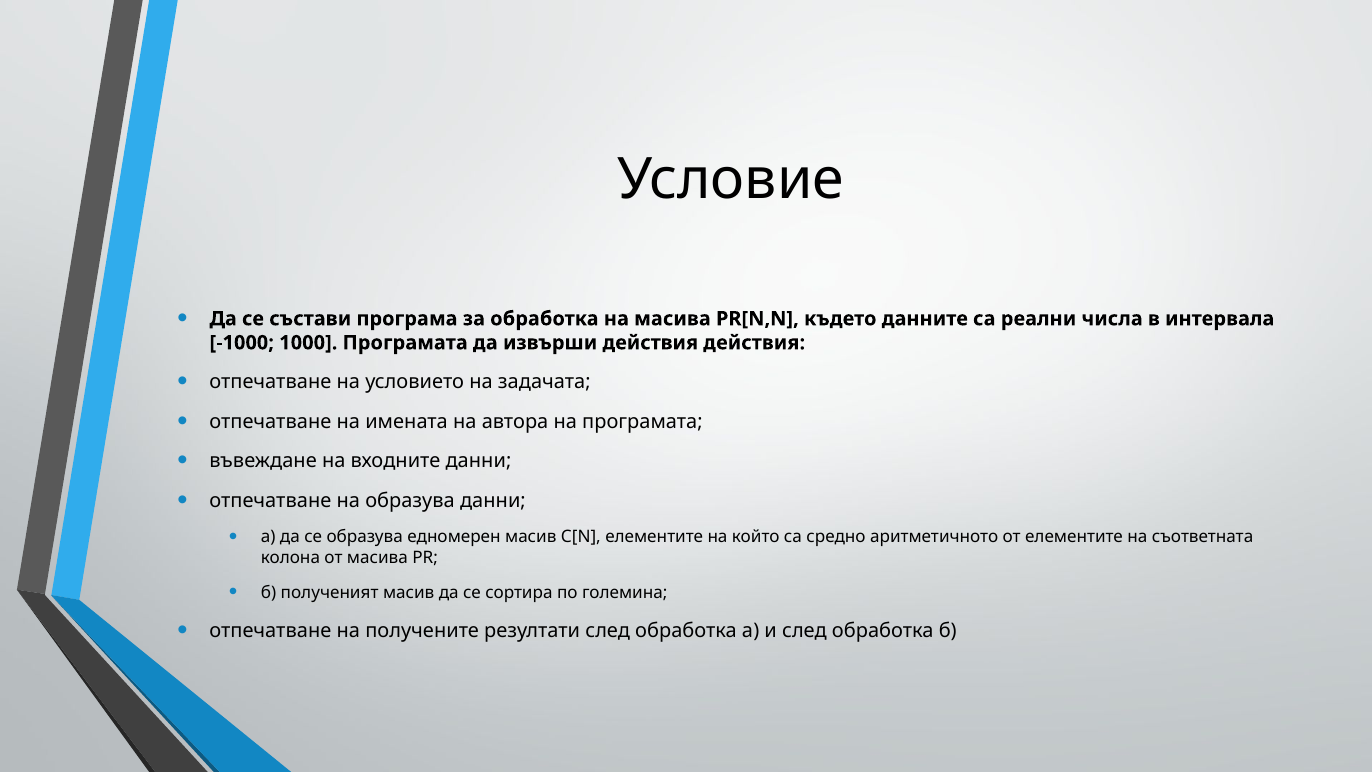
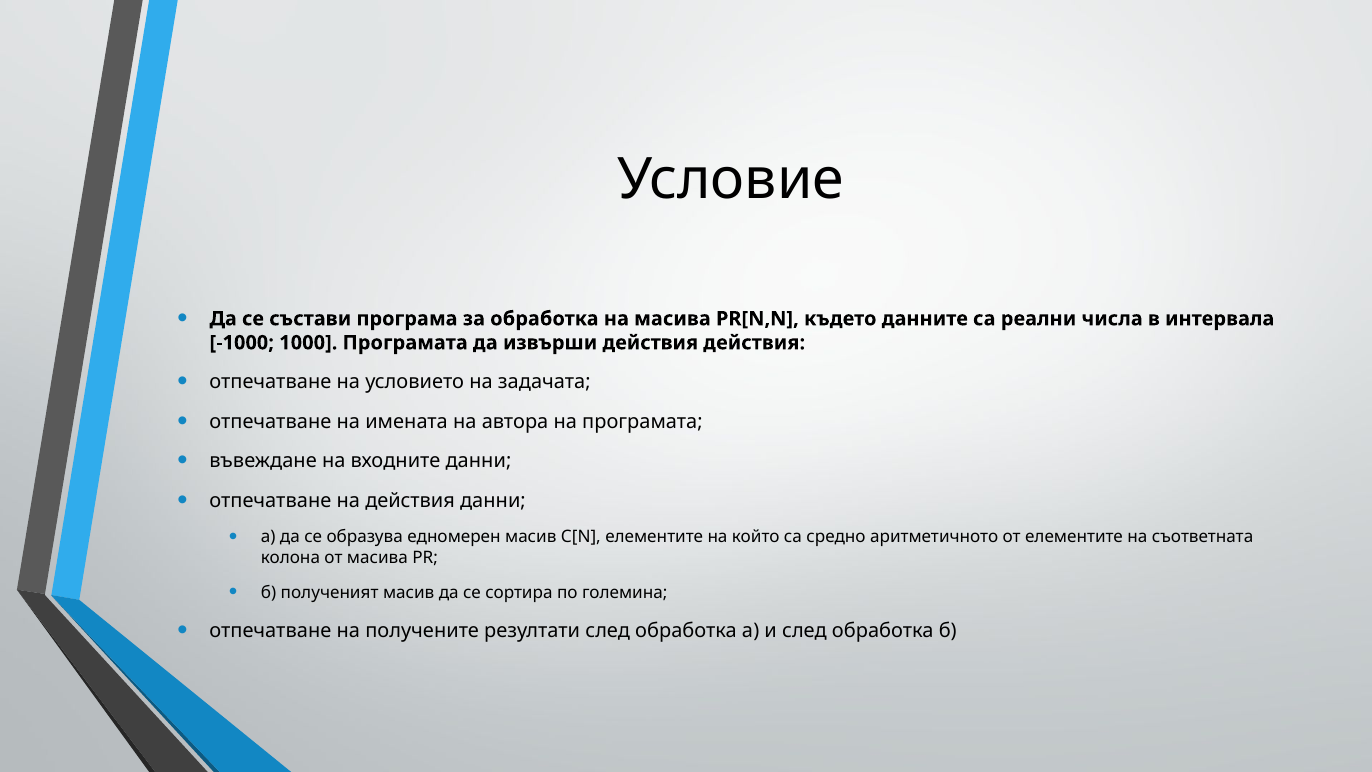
на образува: образува -> действия
